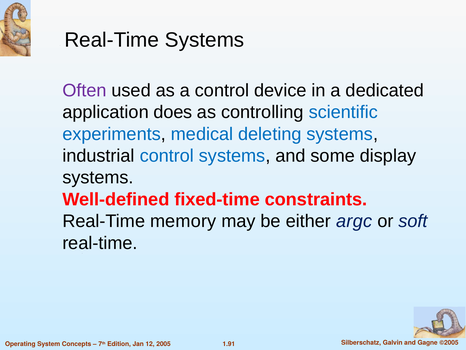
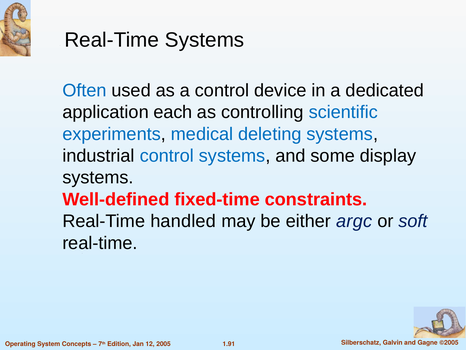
Often colour: purple -> blue
does: does -> each
memory: memory -> handled
